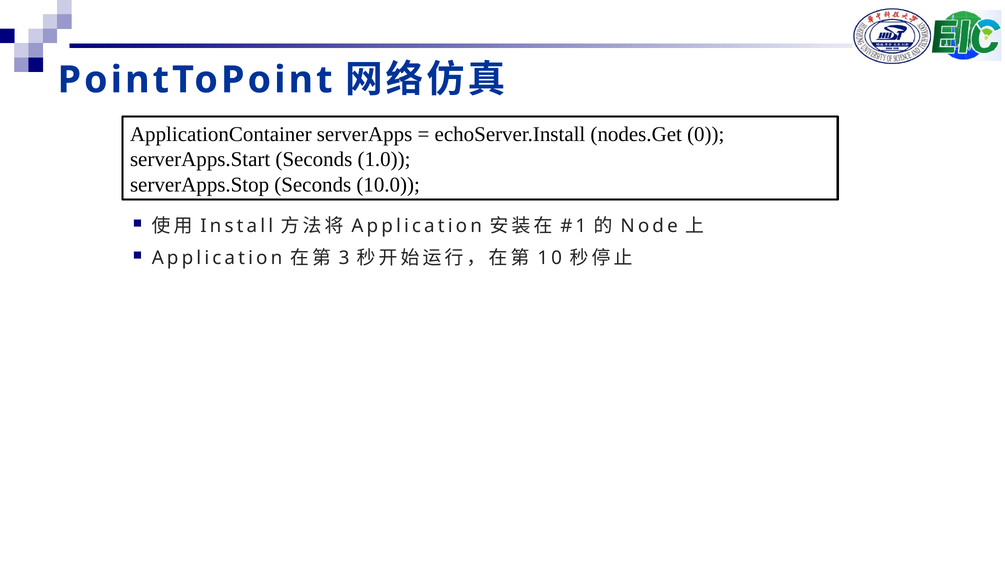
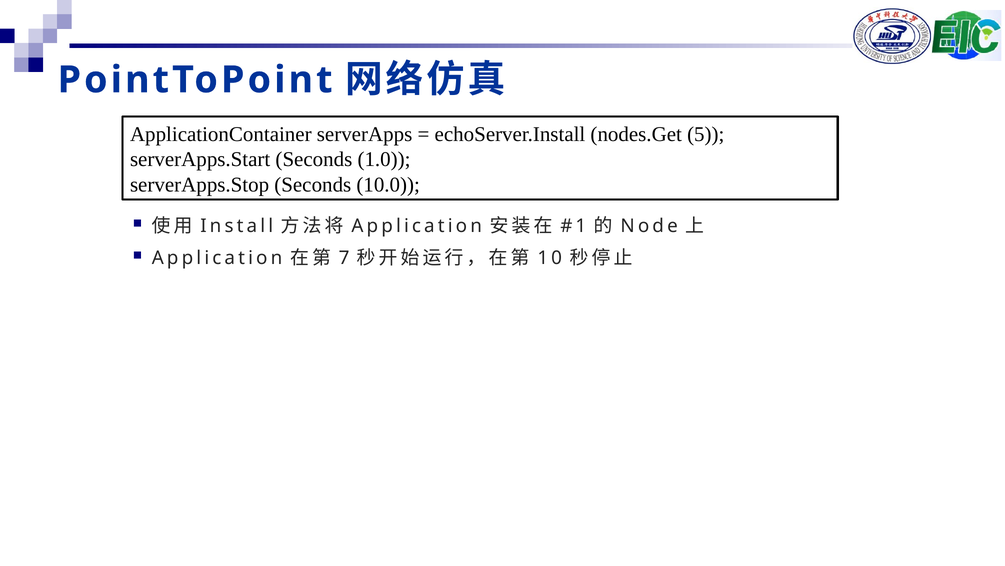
0: 0 -> 5
3: 3 -> 7
